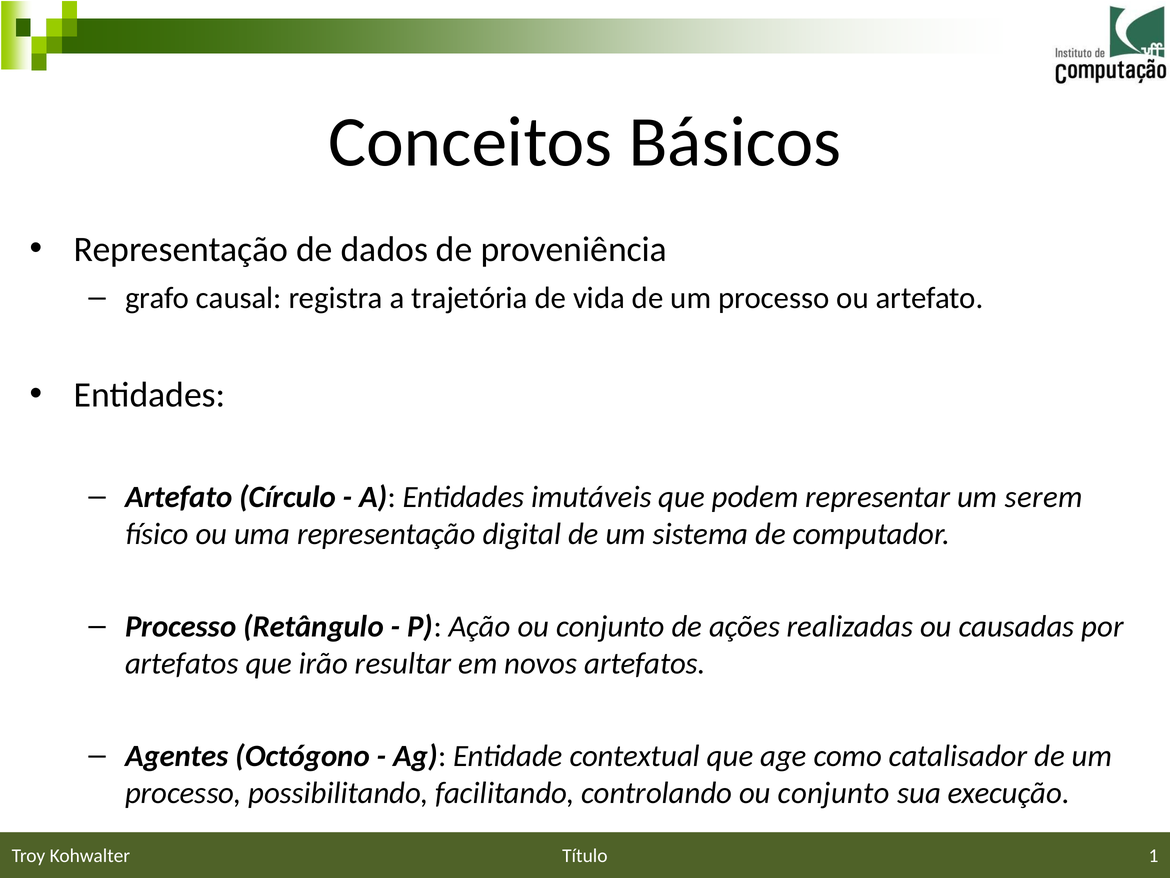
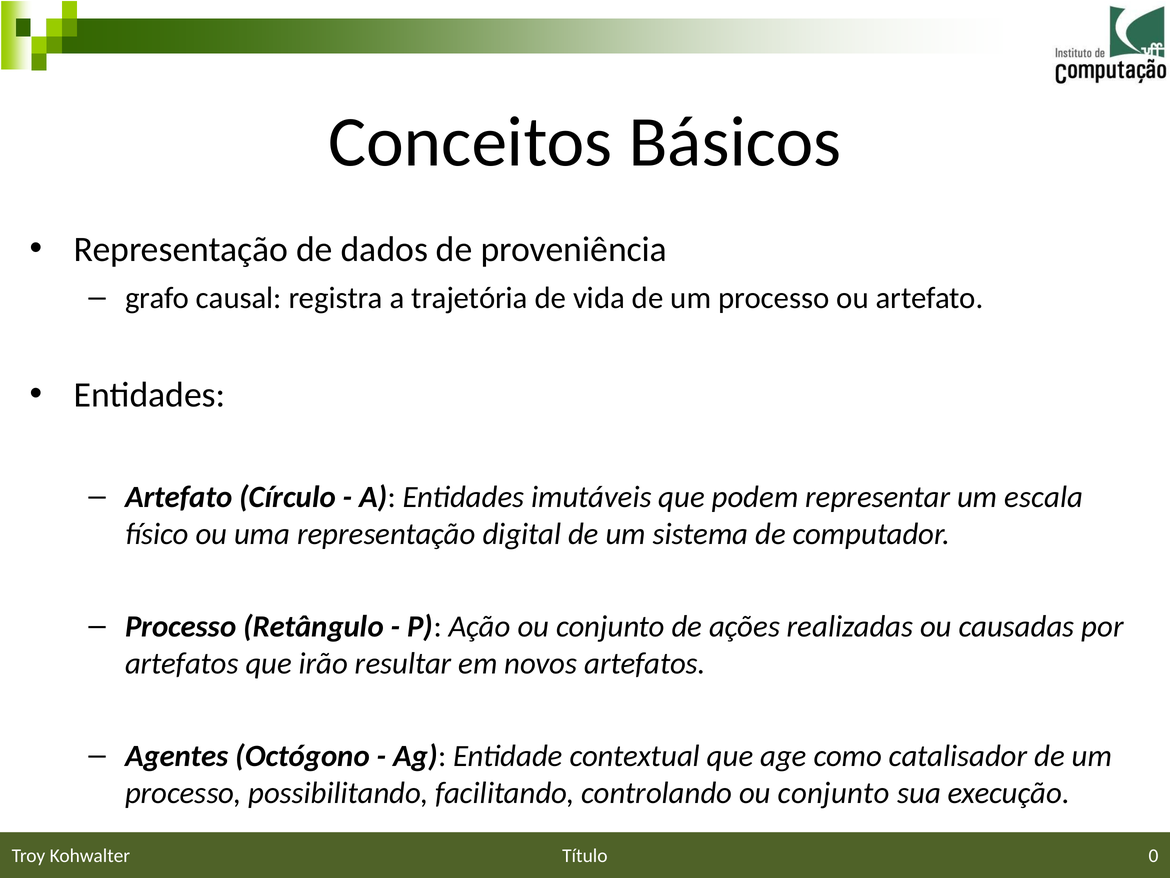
serem: serem -> escala
1: 1 -> 0
